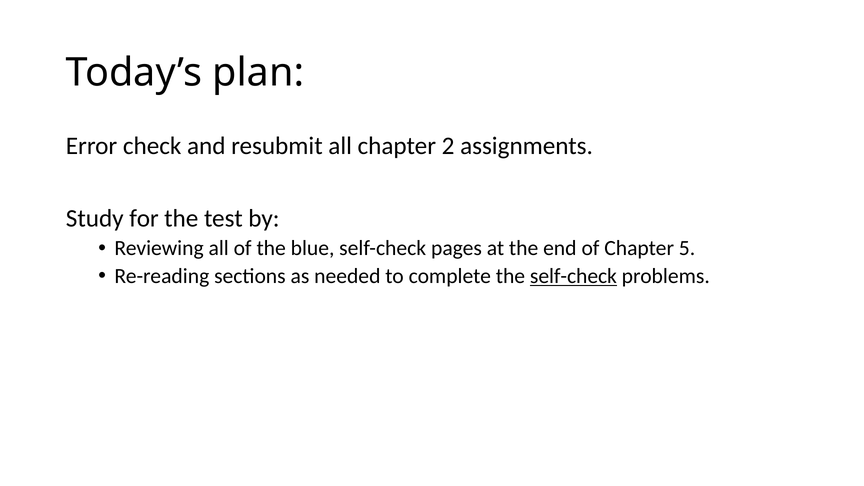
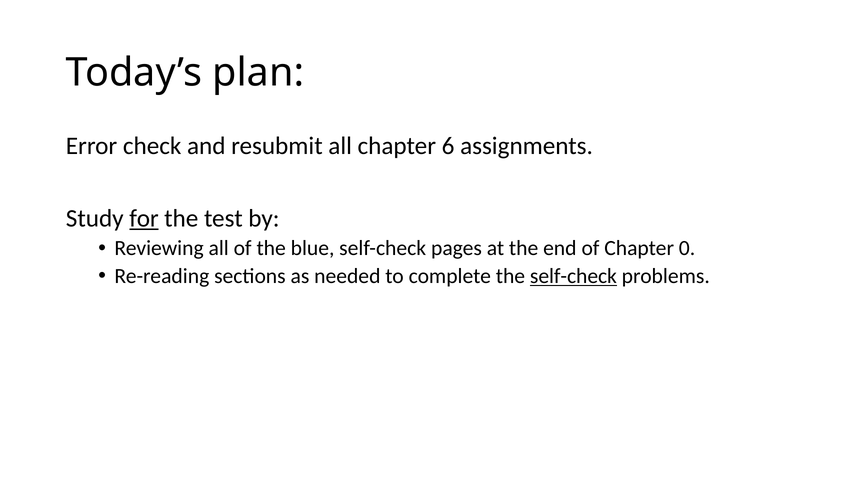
2: 2 -> 6
for underline: none -> present
5: 5 -> 0
